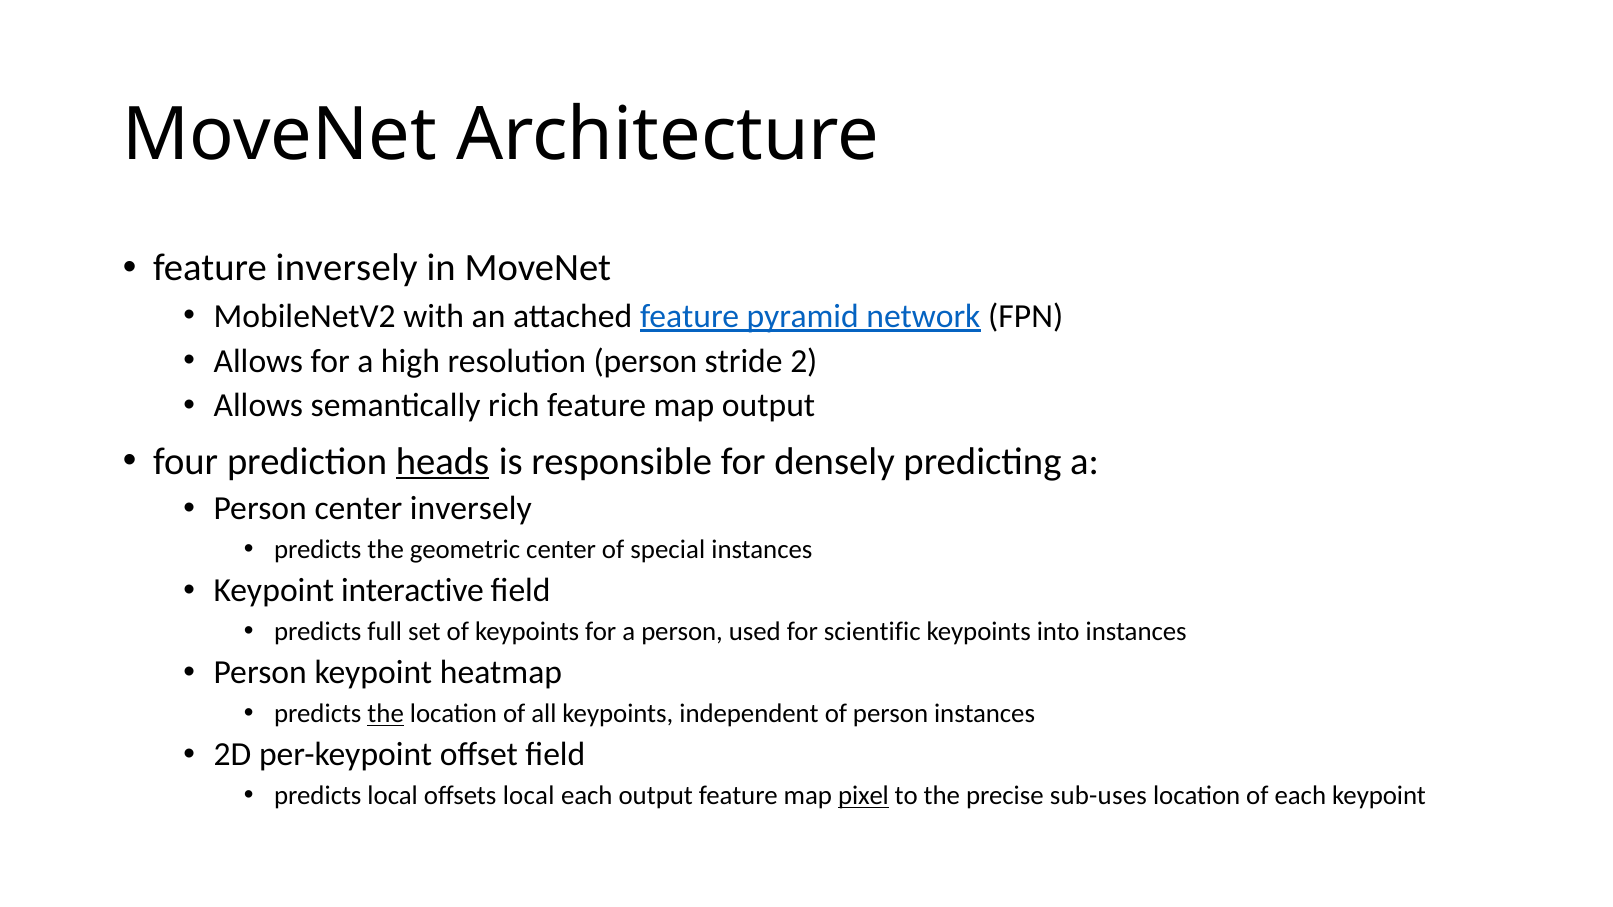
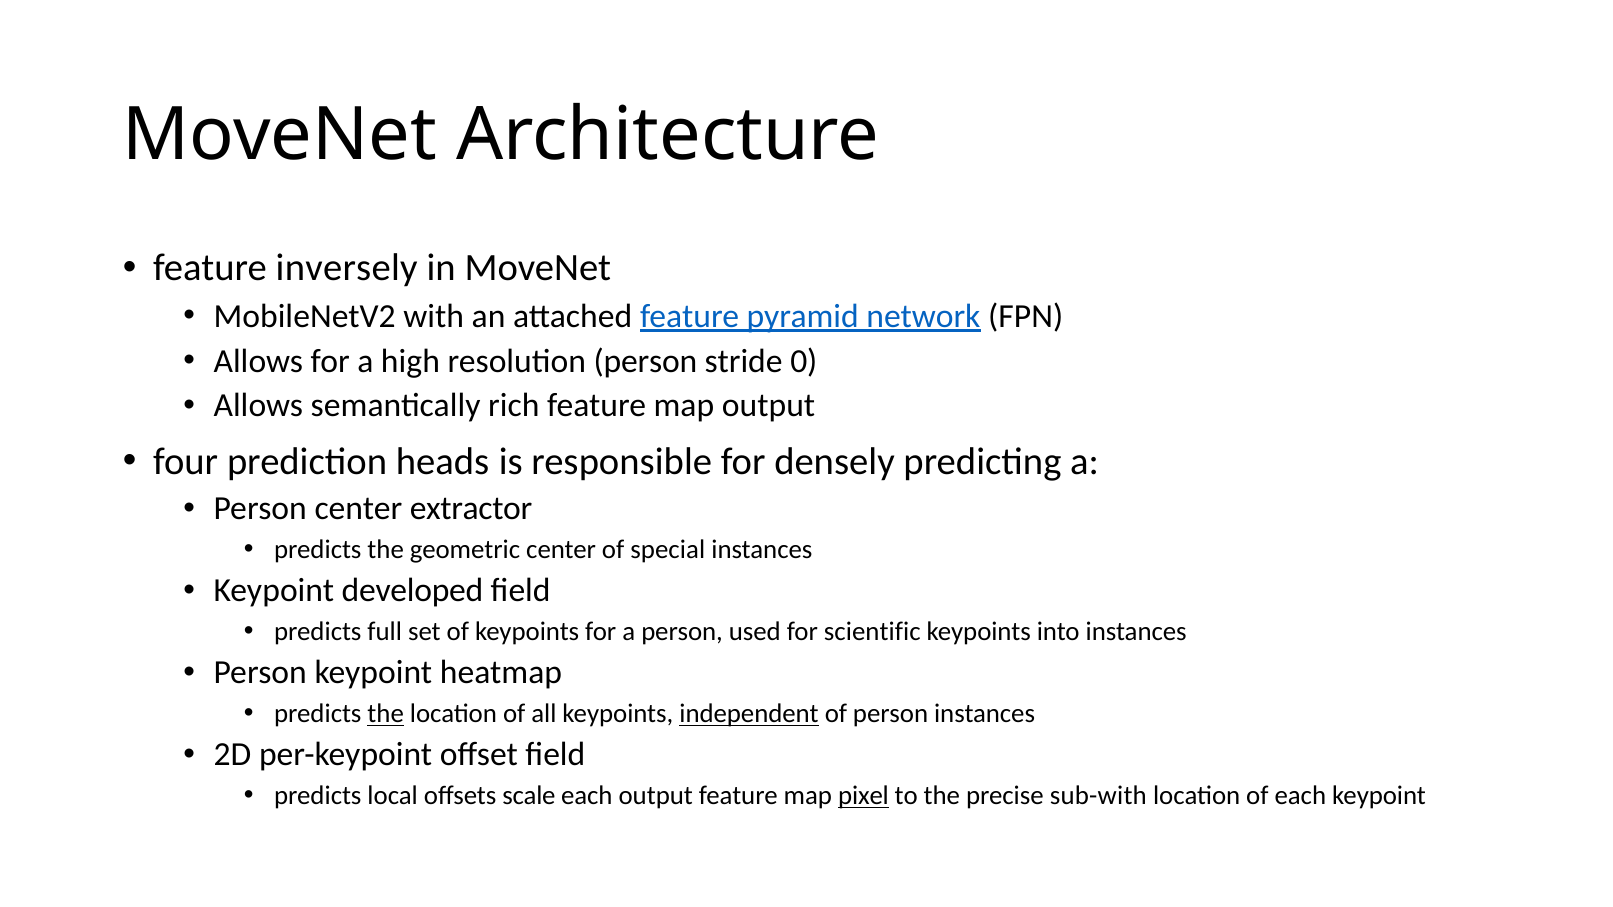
2: 2 -> 0
heads underline: present -> none
center inversely: inversely -> extractor
interactive: interactive -> developed
independent underline: none -> present
offsets local: local -> scale
sub-uses: sub-uses -> sub-with
